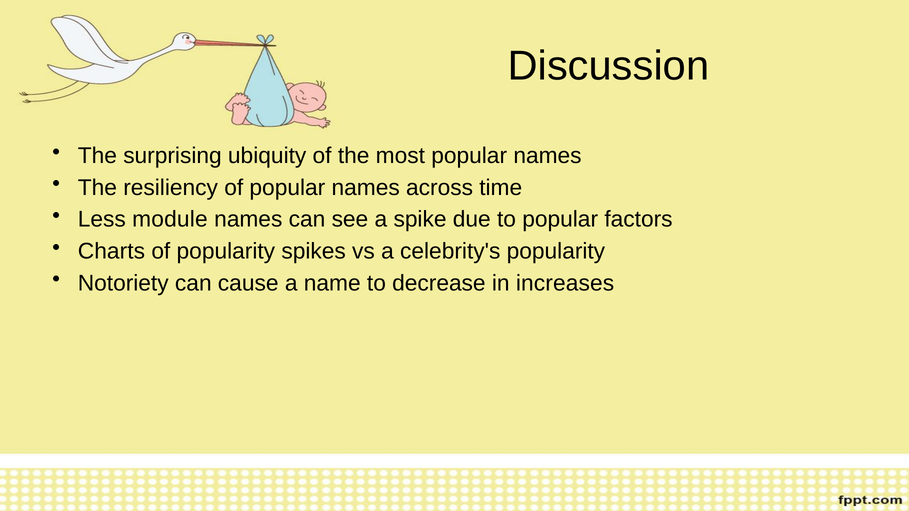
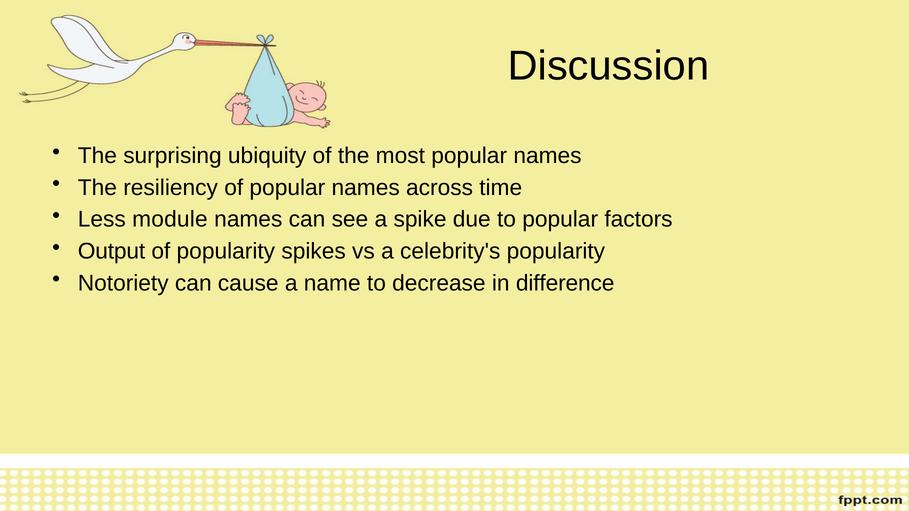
Charts: Charts -> Output
increases: increases -> difference
